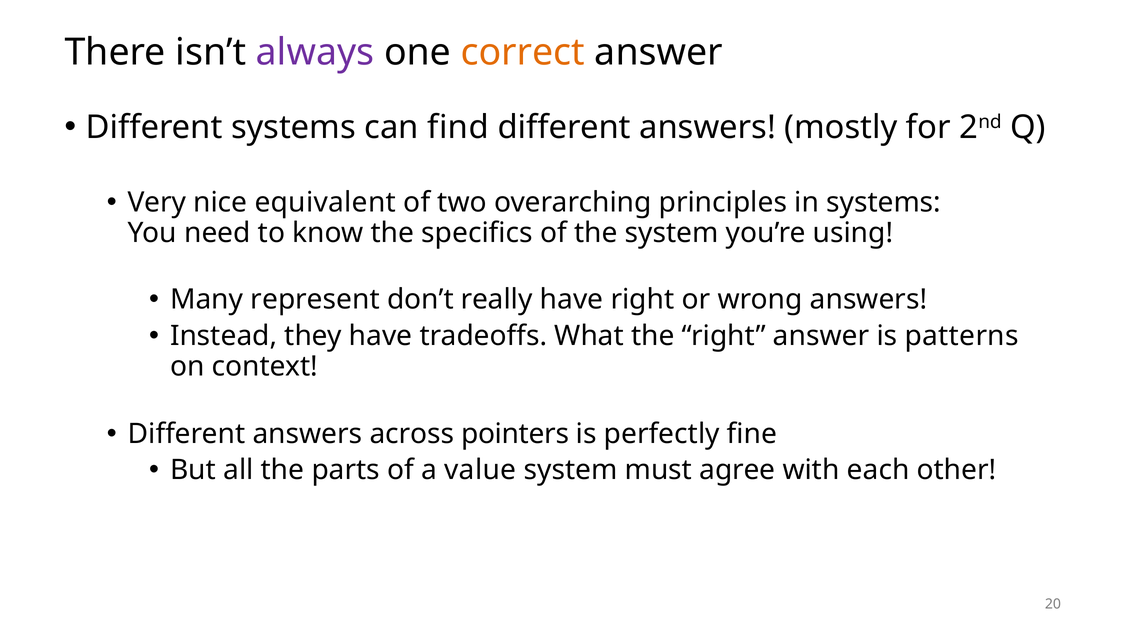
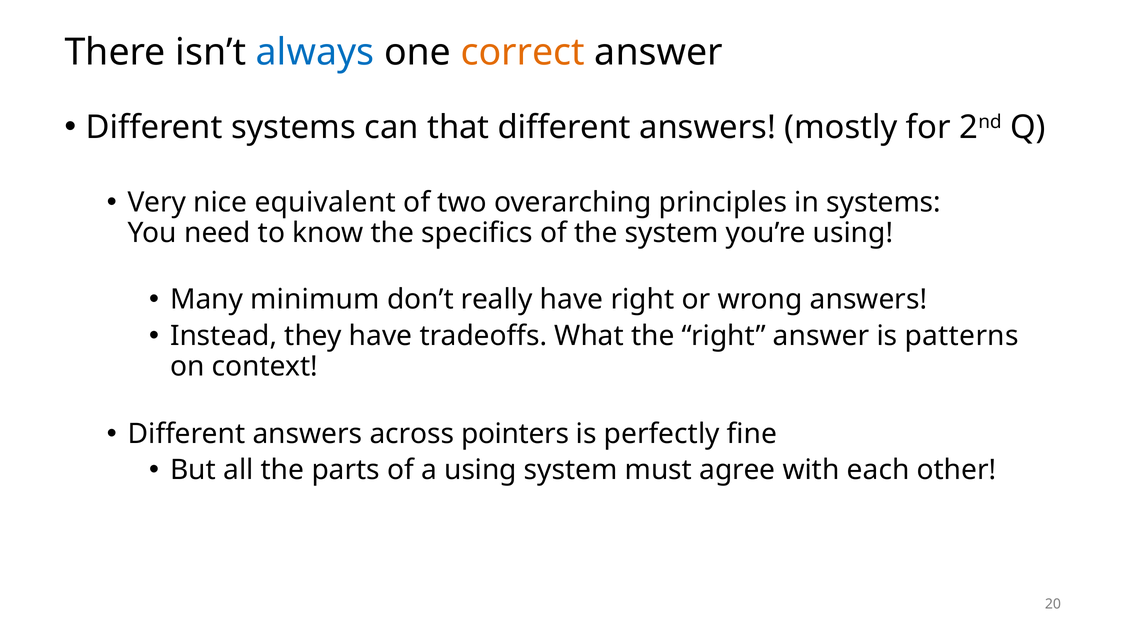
always colour: purple -> blue
find: find -> that
represent: represent -> minimum
a value: value -> using
